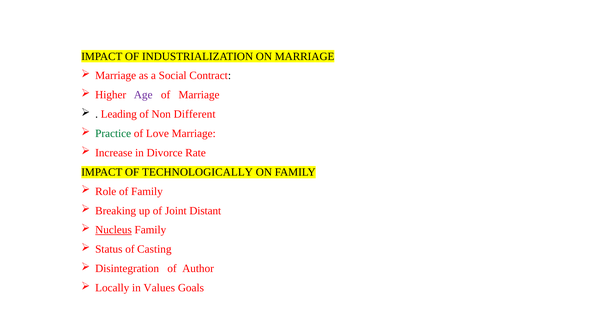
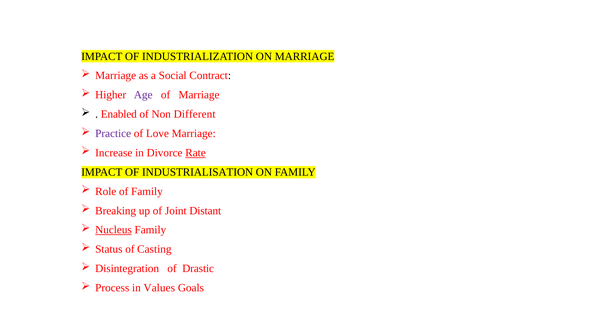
Leading: Leading -> Enabled
Practice colour: green -> purple
Rate underline: none -> present
TECHNOLOGICALLY: TECHNOLOGICALLY -> INDUSTRIALISATION
Author: Author -> Drastic
Locally: Locally -> Process
